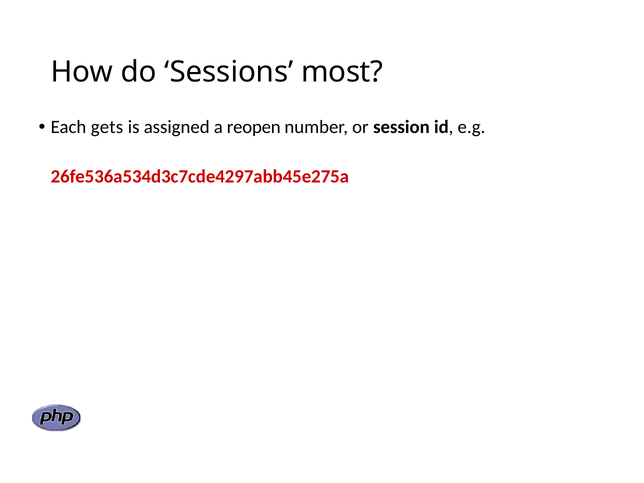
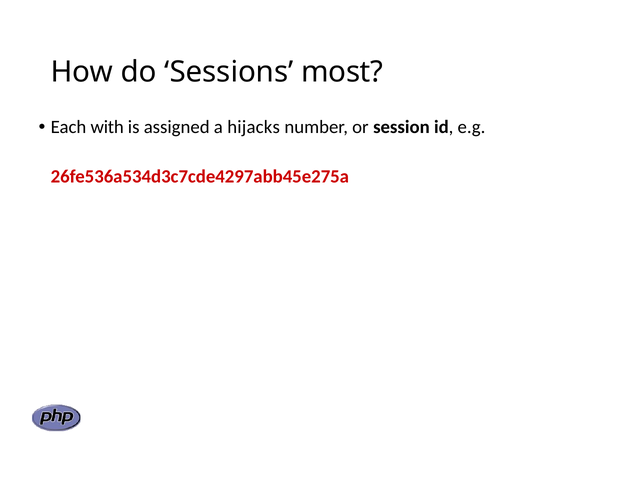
gets: gets -> with
reopen: reopen -> hijacks
